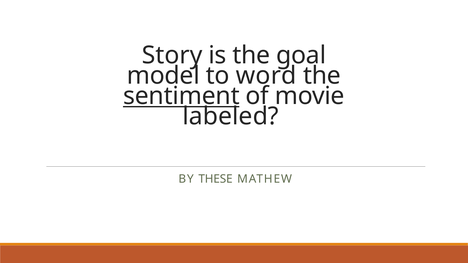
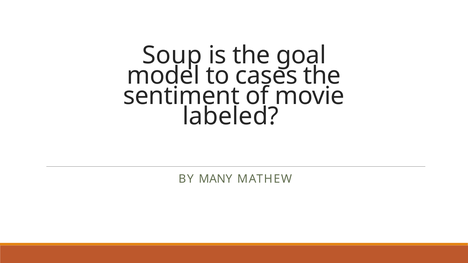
Story: Story -> Soup
word: word -> cases
sentiment underline: present -> none
THESE: THESE -> MANY
